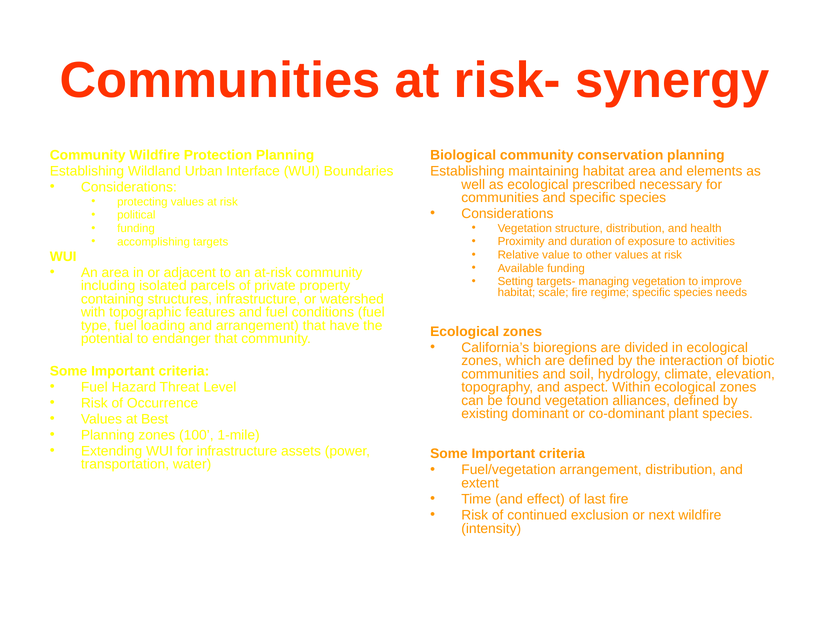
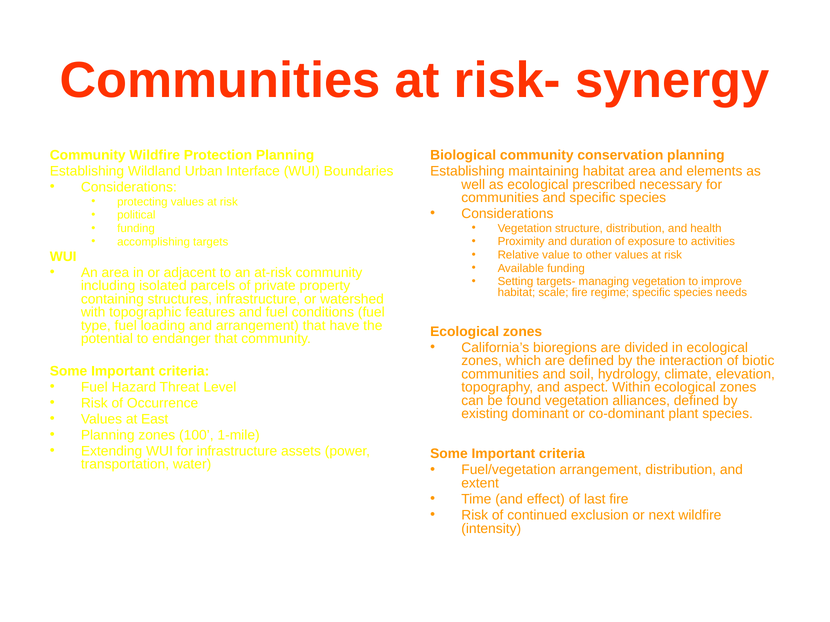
Best: Best -> East
